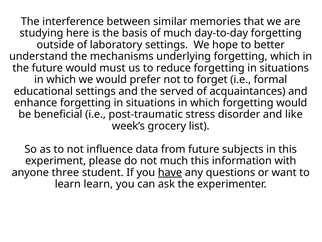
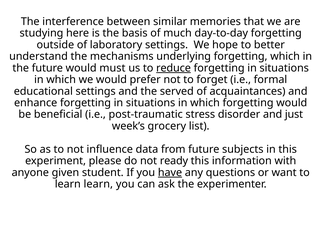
reduce underline: none -> present
like: like -> just
not much: much -> ready
three: three -> given
